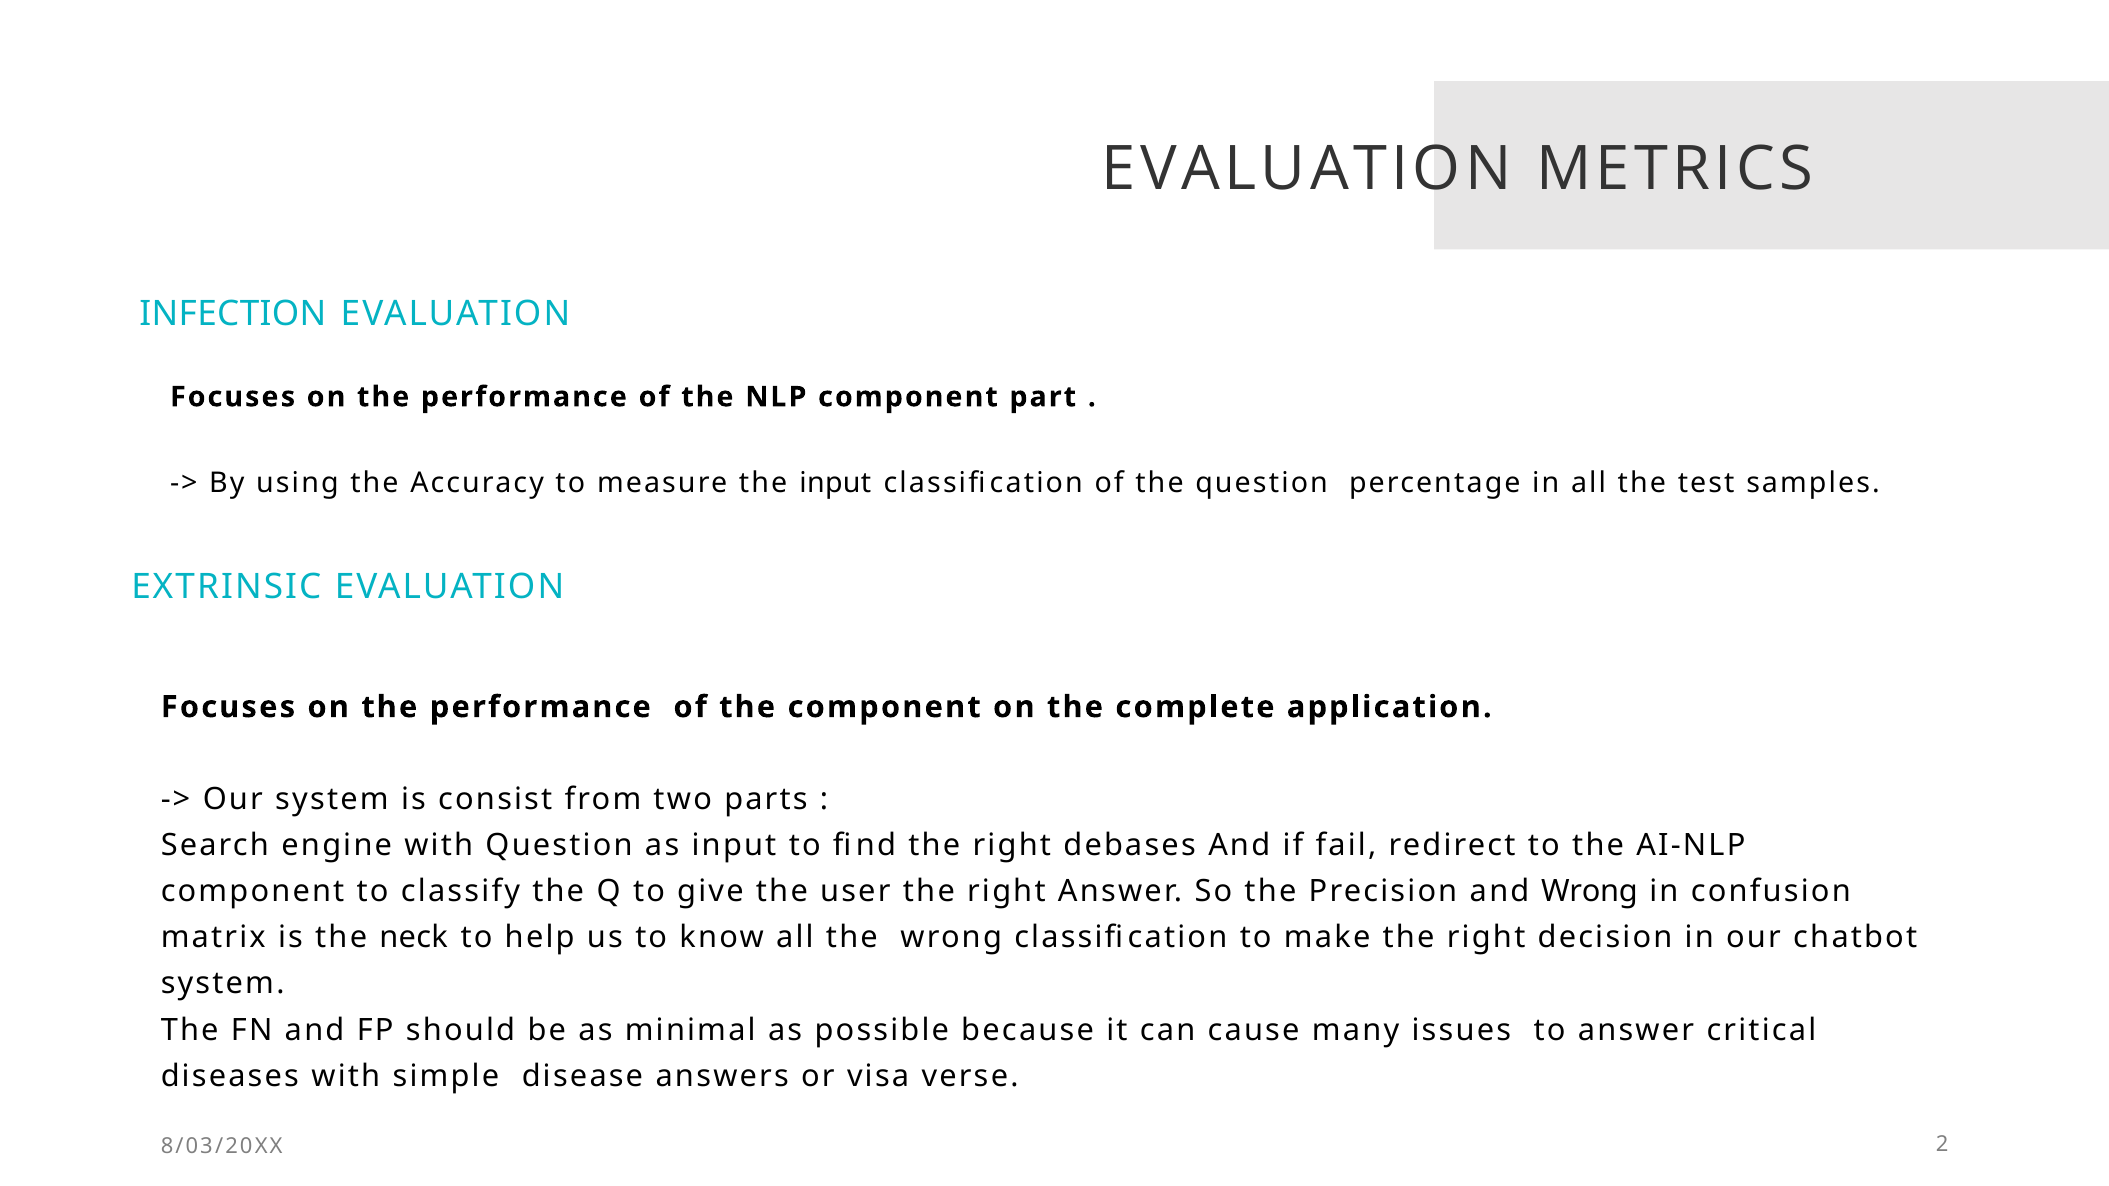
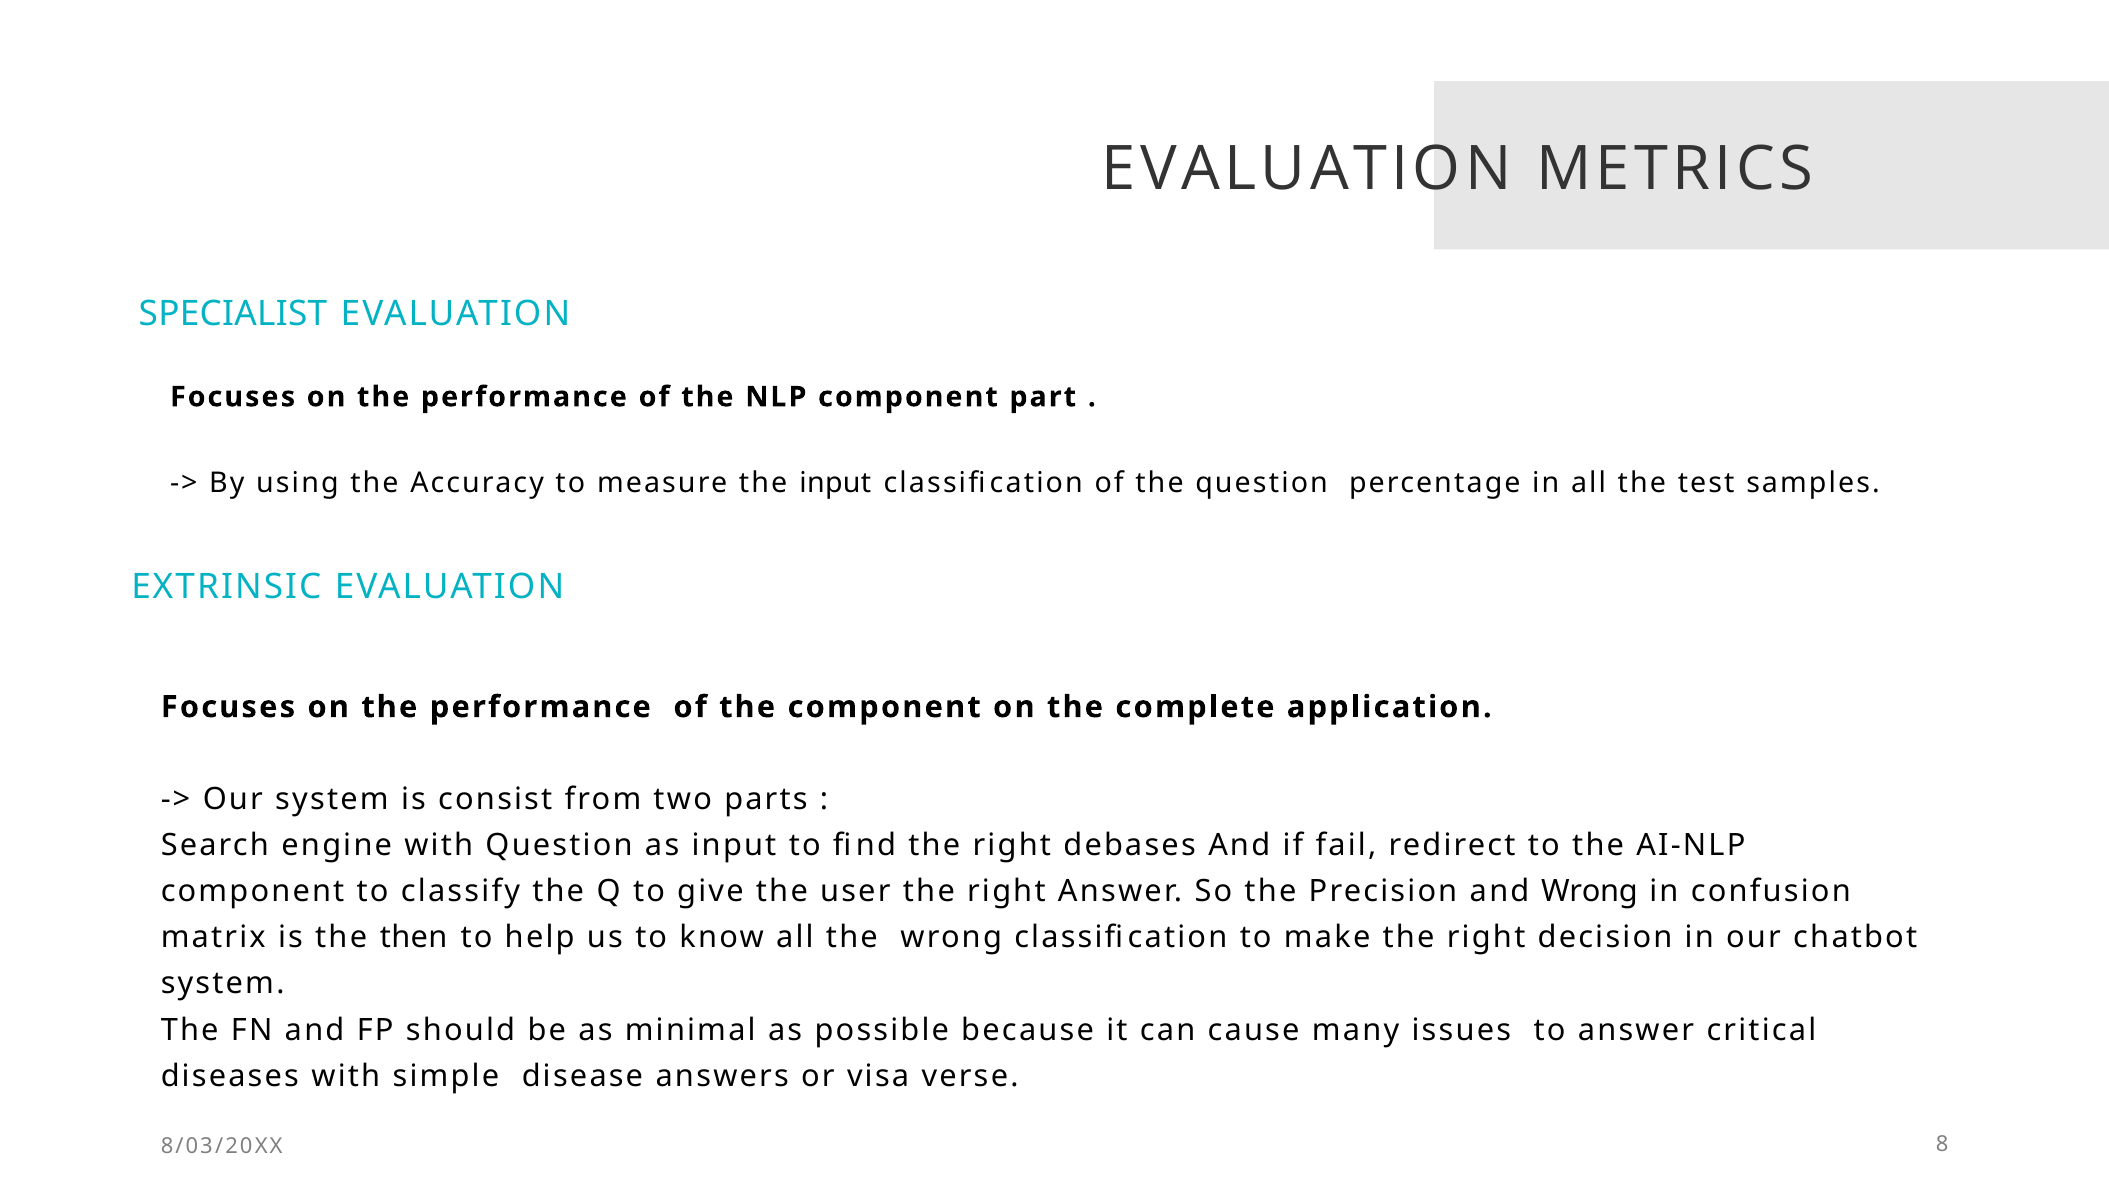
INFECTION: INFECTION -> SPECIALIST
neck: neck -> then
2: 2 -> 8
